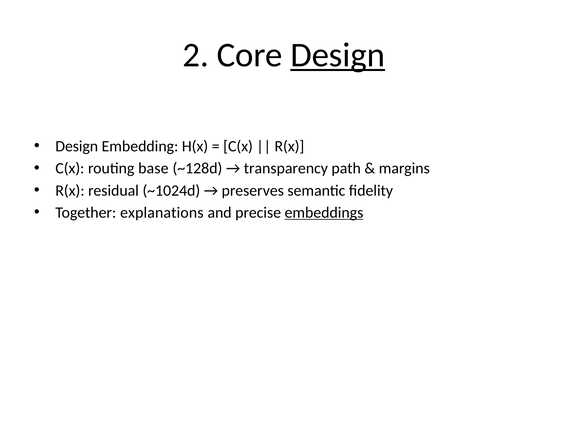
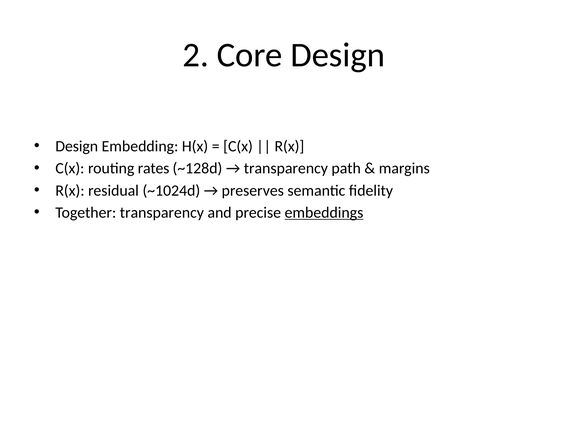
Design at (338, 55) underline: present -> none
base: base -> rates
Together explanations: explanations -> transparency
